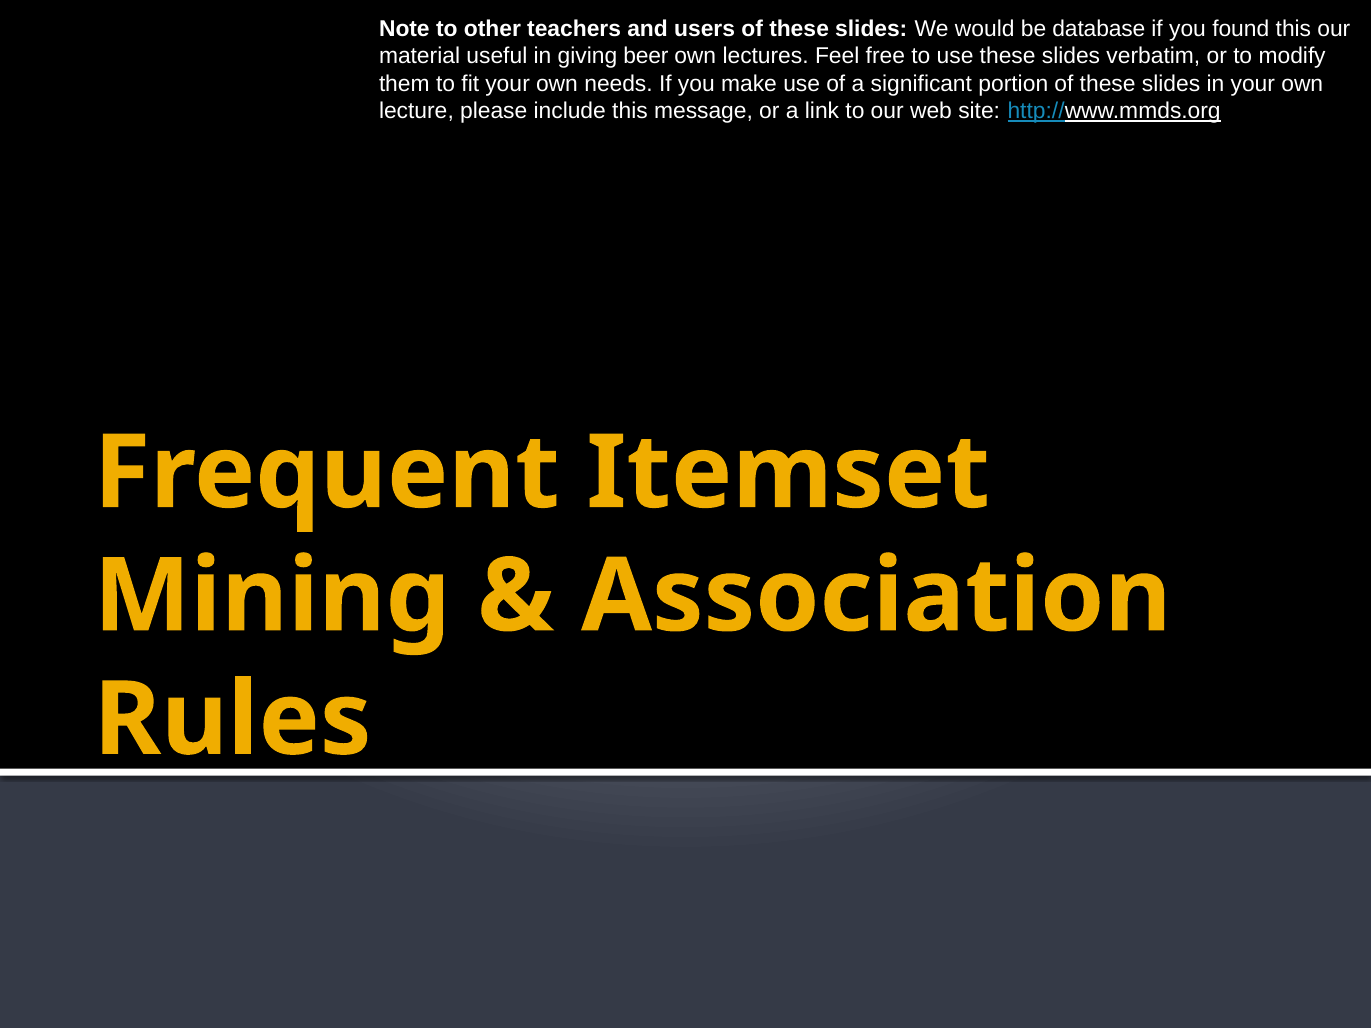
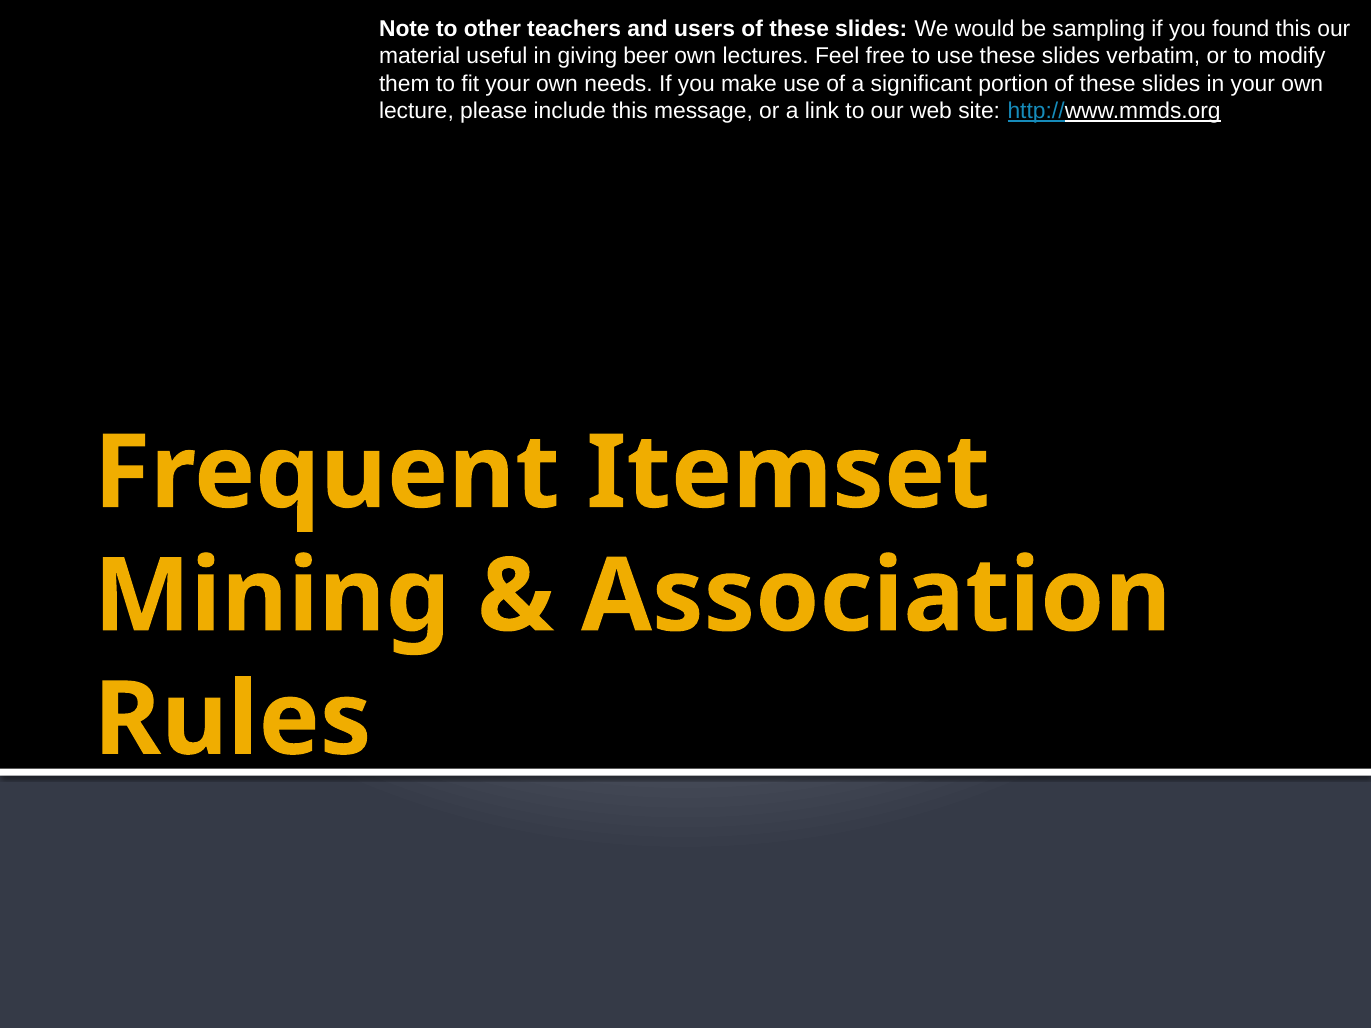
database: database -> sampling
